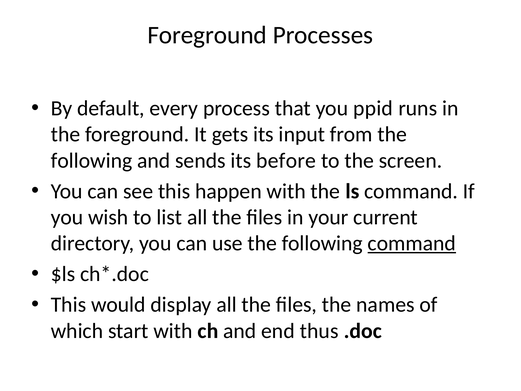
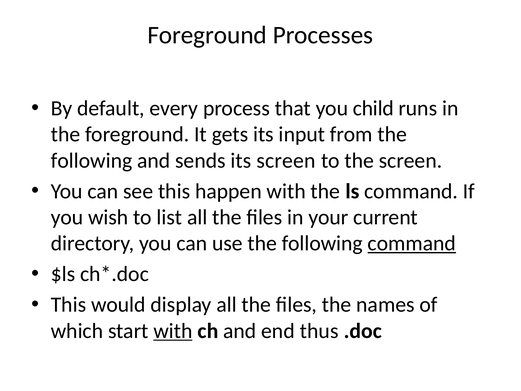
ppid: ppid -> child
its before: before -> screen
with at (173, 331) underline: none -> present
